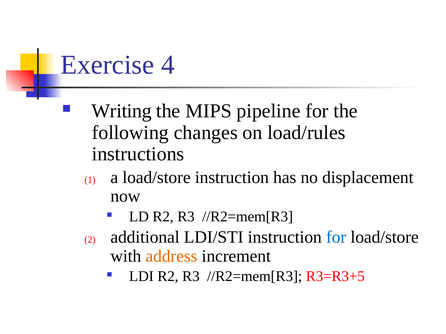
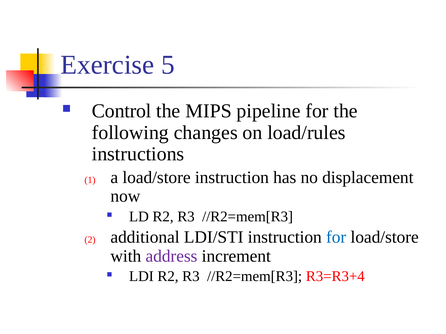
4: 4 -> 5
Writing: Writing -> Control
address colour: orange -> purple
R3=R3+5: R3=R3+5 -> R3=R3+4
